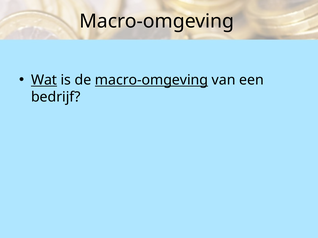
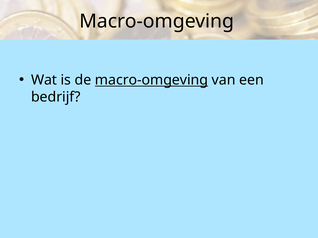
Wat underline: present -> none
